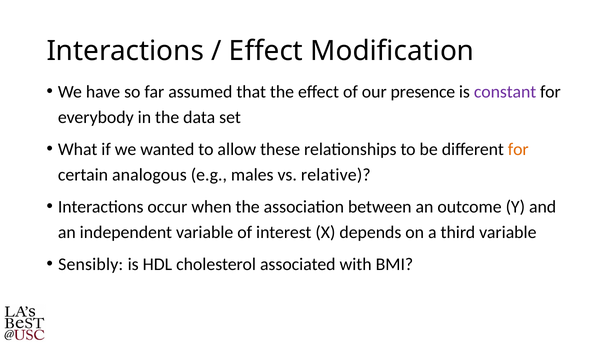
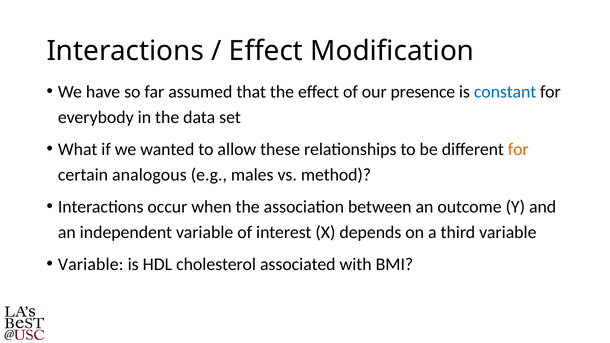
constant colour: purple -> blue
relative: relative -> method
Sensibly at (91, 264): Sensibly -> Variable
